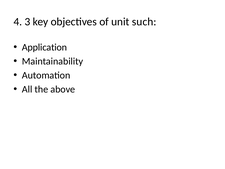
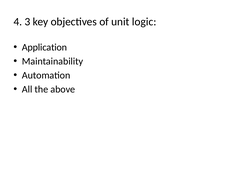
such: such -> logic
